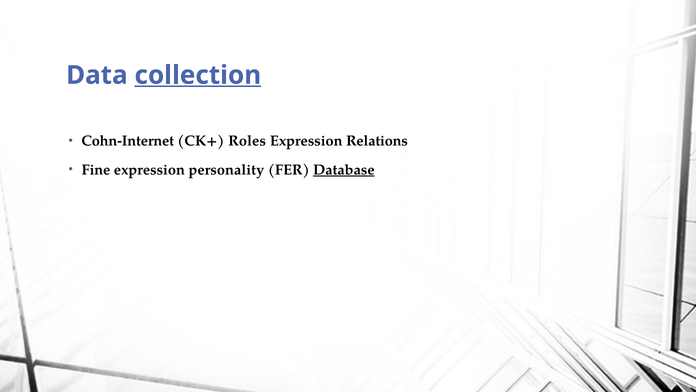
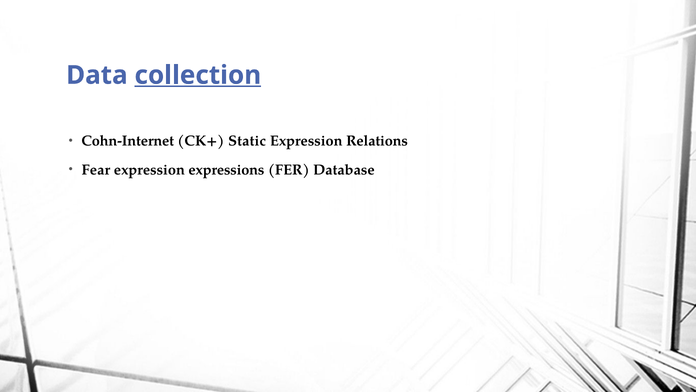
Roles: Roles -> Static
Fine: Fine -> Fear
personality: personality -> expressions
Database underline: present -> none
